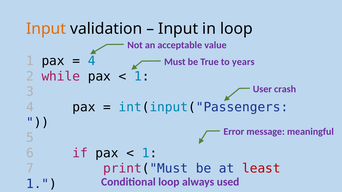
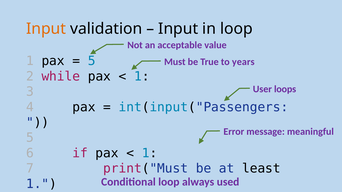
4 at (92, 61): 4 -> 5
crash: crash -> loops
least colour: red -> black
